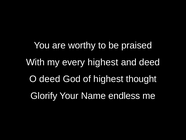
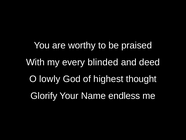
every highest: highest -> blinded
O deed: deed -> lowly
